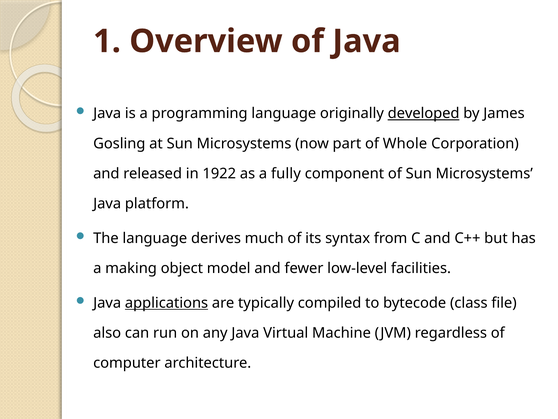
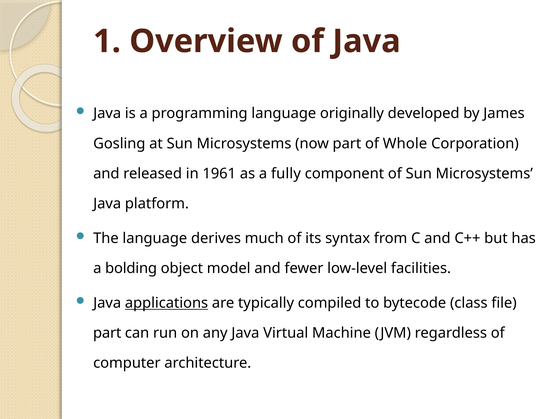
developed underline: present -> none
1922: 1922 -> 1961
making: making -> bolding
also at (107, 333): also -> part
